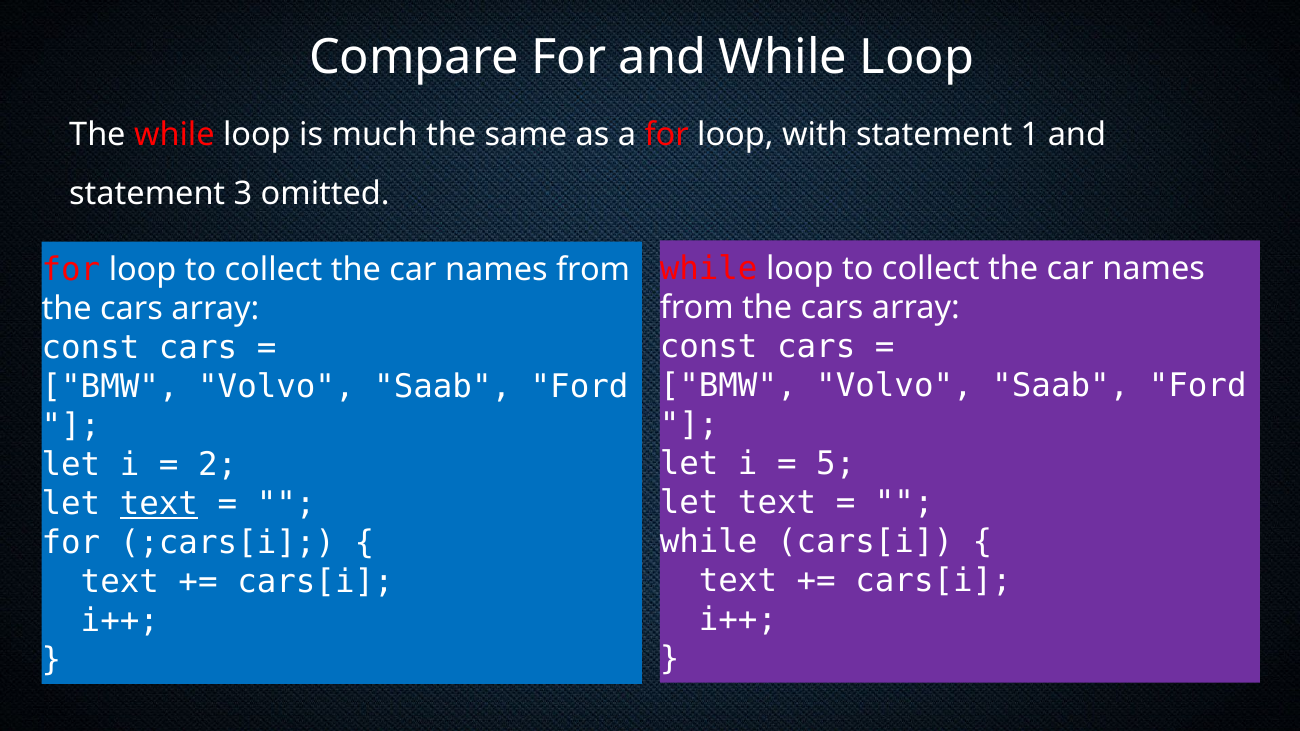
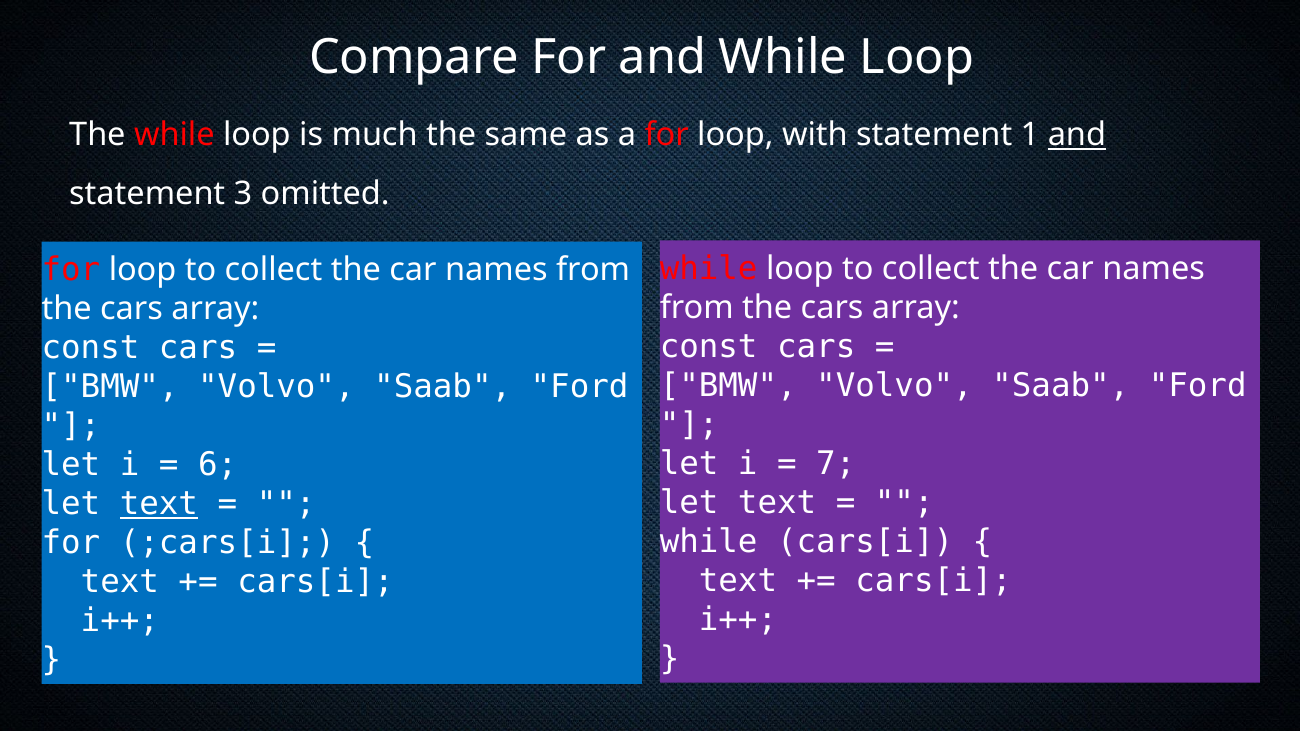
and at (1077, 135) underline: none -> present
5: 5 -> 7
2: 2 -> 6
